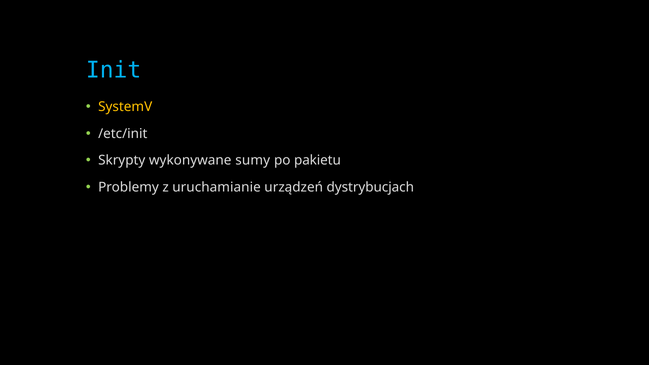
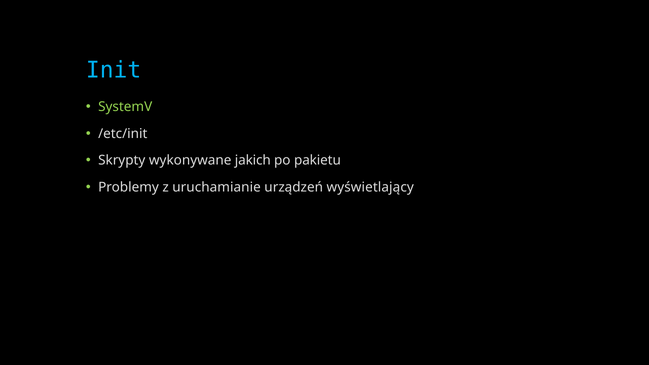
SystemV colour: yellow -> light green
sumy: sumy -> jakich
dystrybucjach: dystrybucjach -> wyświetlający
